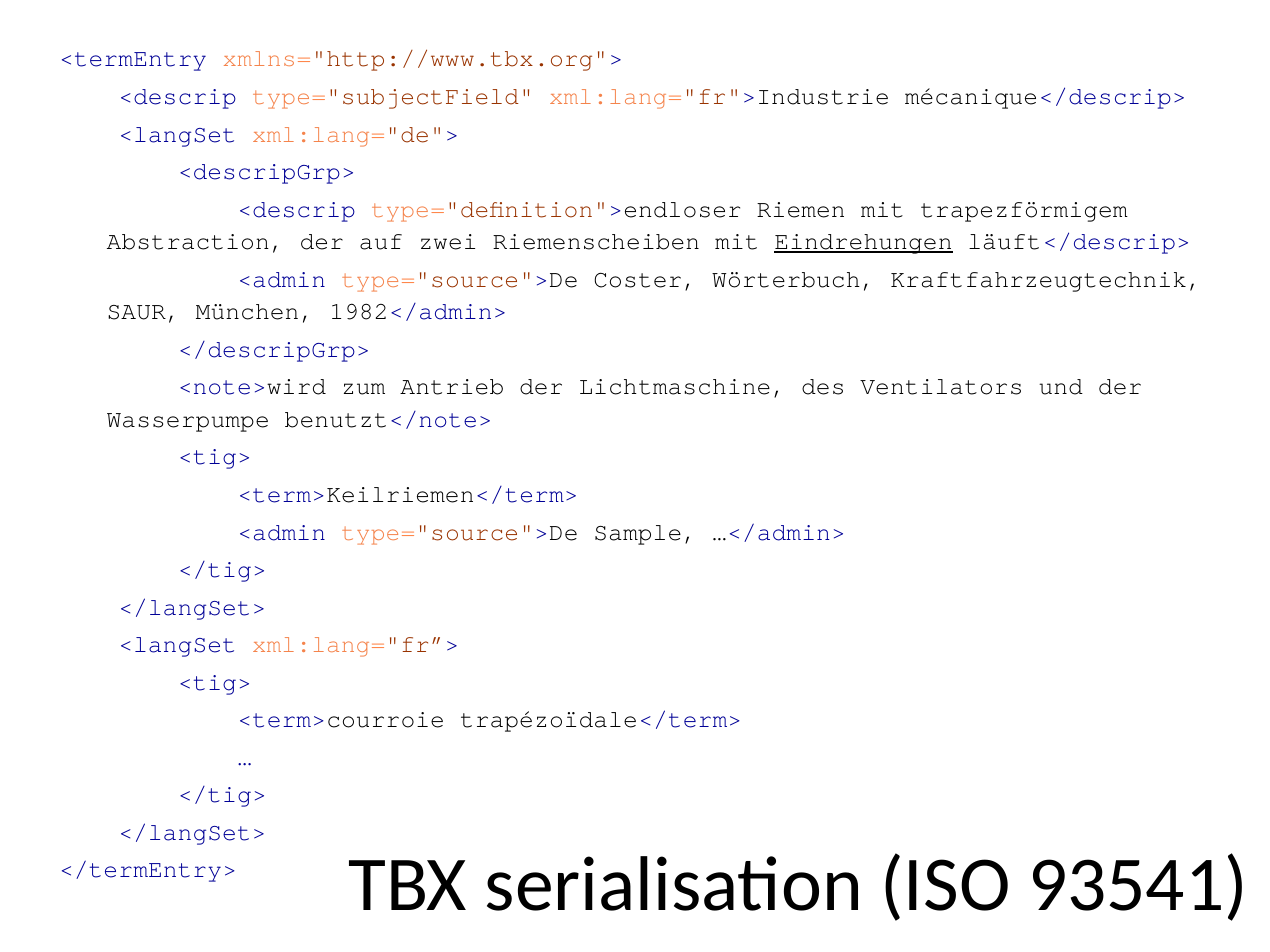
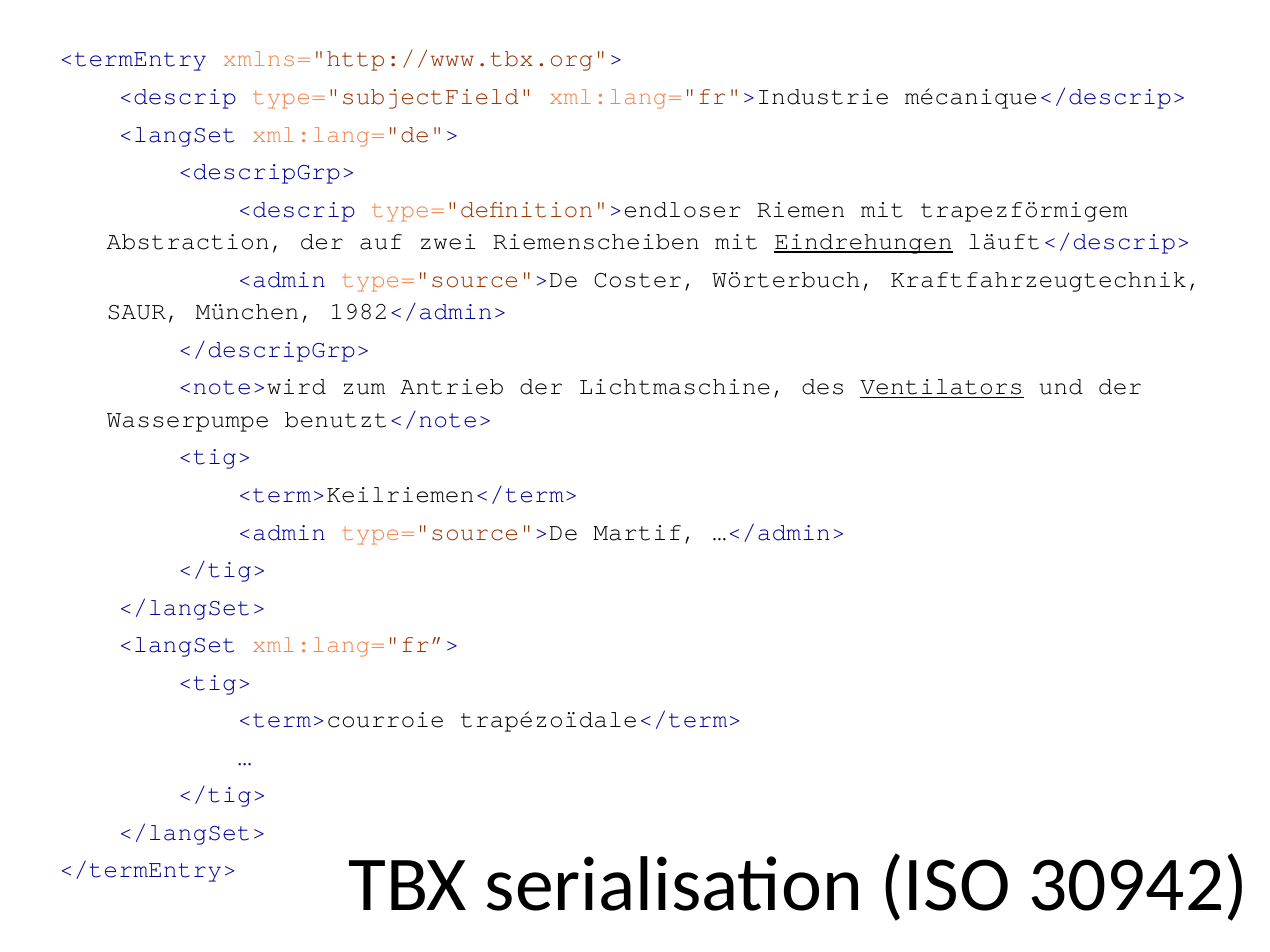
Ventilators underline: none -> present
Sample: Sample -> Martif
93541: 93541 -> 30942
